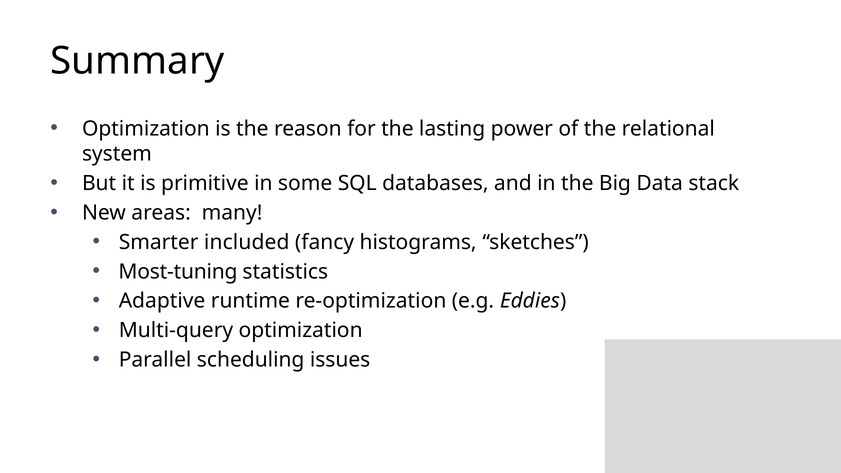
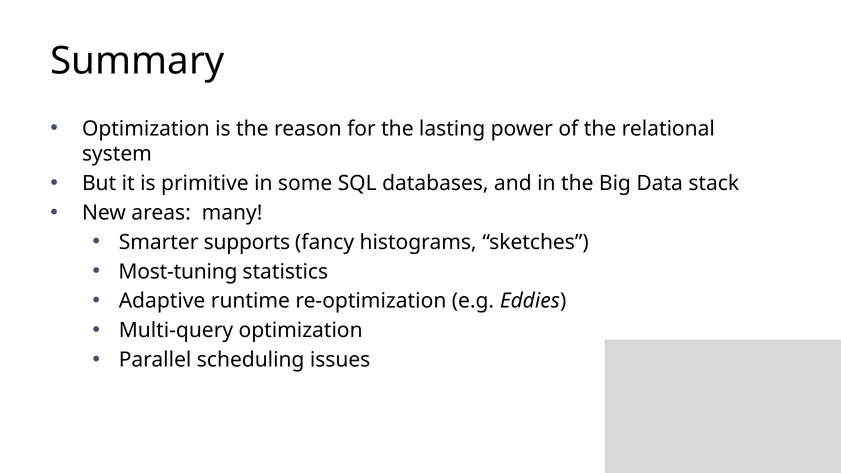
included: included -> supports
